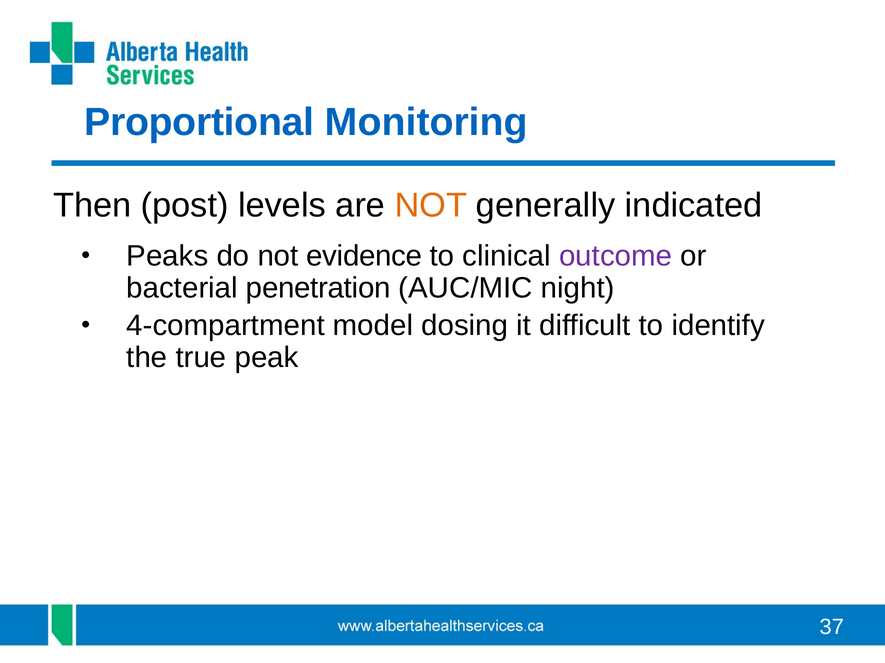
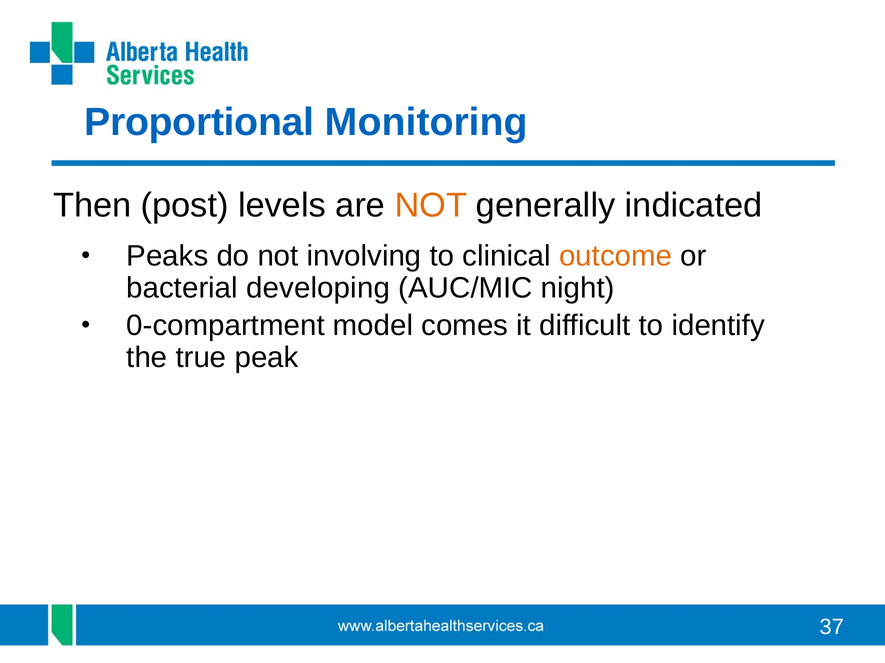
evidence: evidence -> involving
outcome colour: purple -> orange
penetration: penetration -> developing
4-compartment: 4-compartment -> 0-compartment
dosing: dosing -> comes
